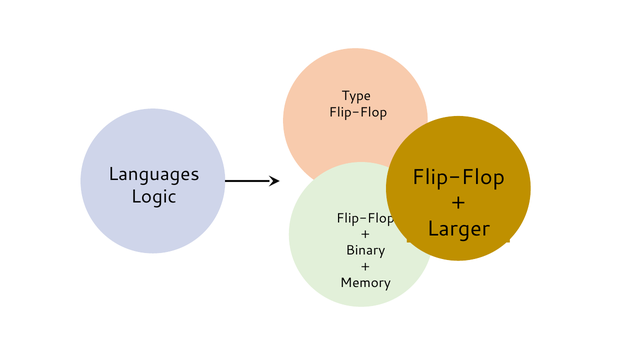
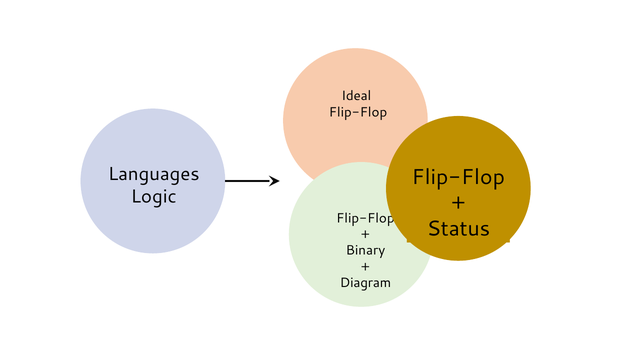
Type: Type -> Ideal
Larger: Larger -> Status
Memory: Memory -> Diagram
